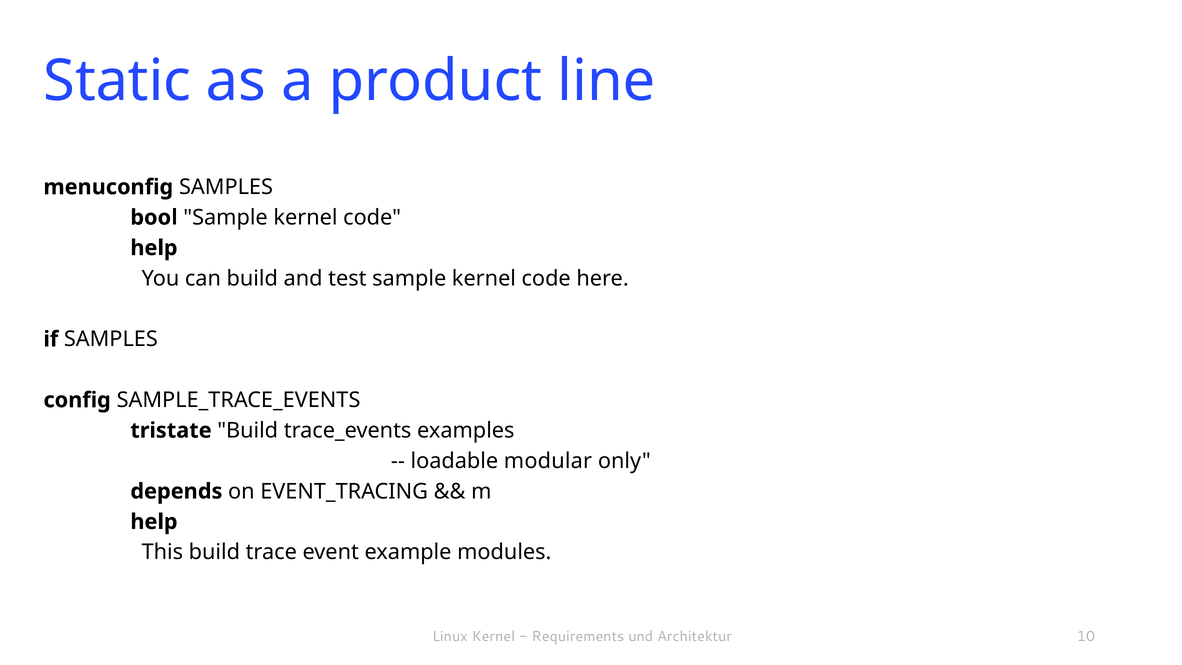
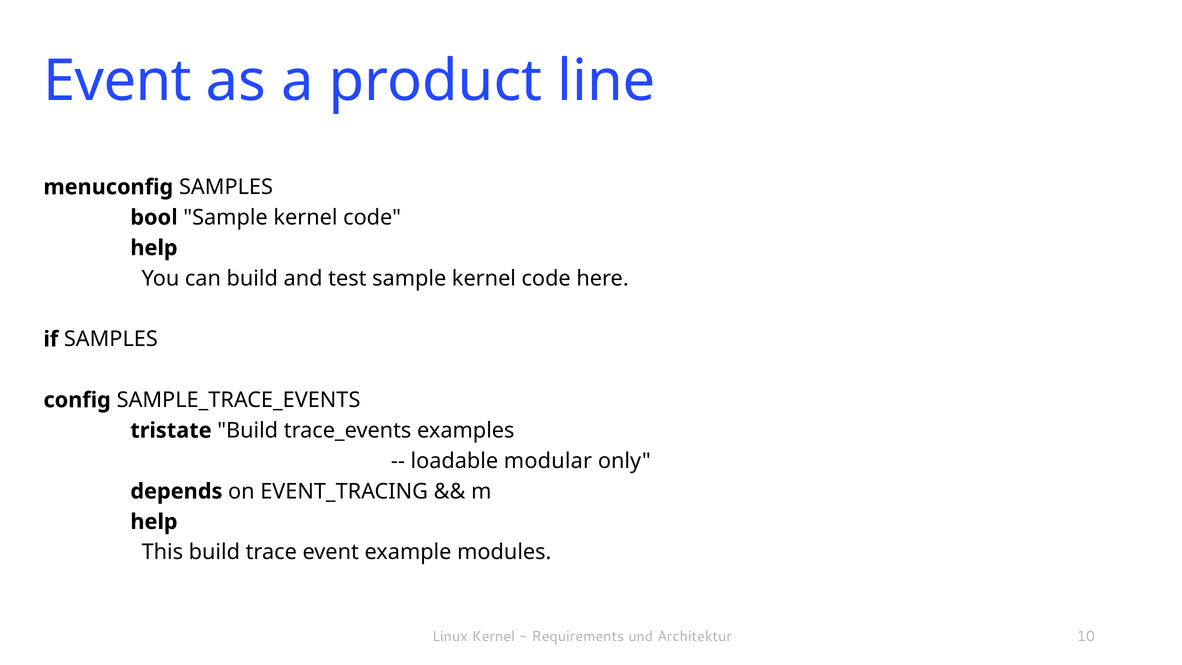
Static at (117, 81): Static -> Event
